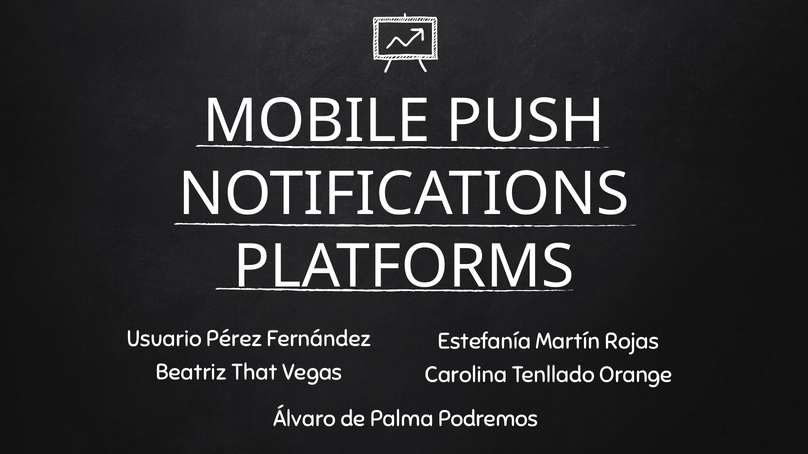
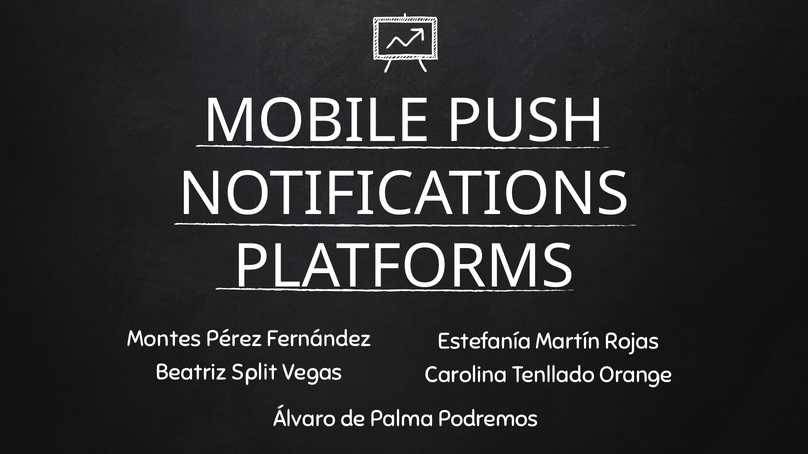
Usuario: Usuario -> Montes
That: That -> Split
